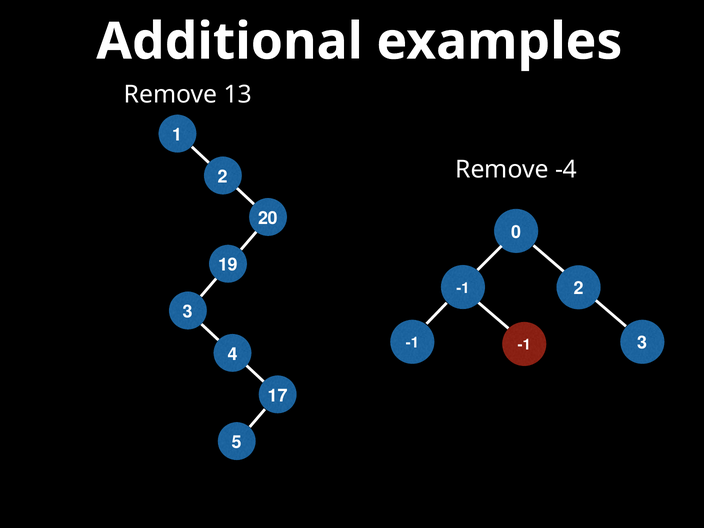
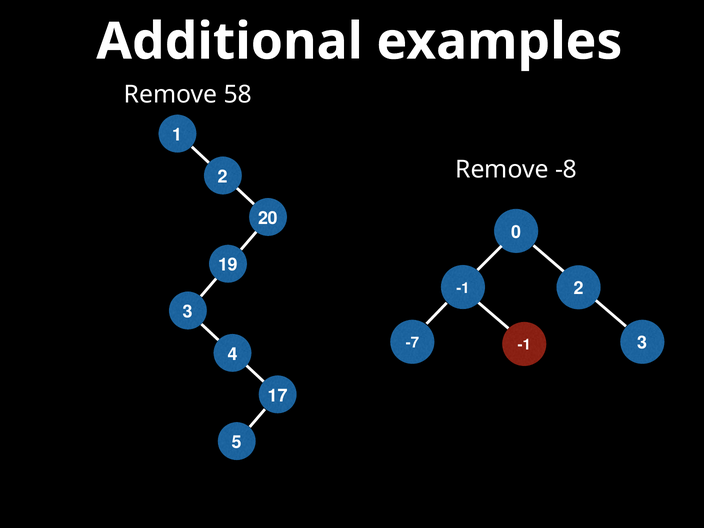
13: 13 -> 58
-4: -4 -> -8
-1 at (412, 343): -1 -> -7
